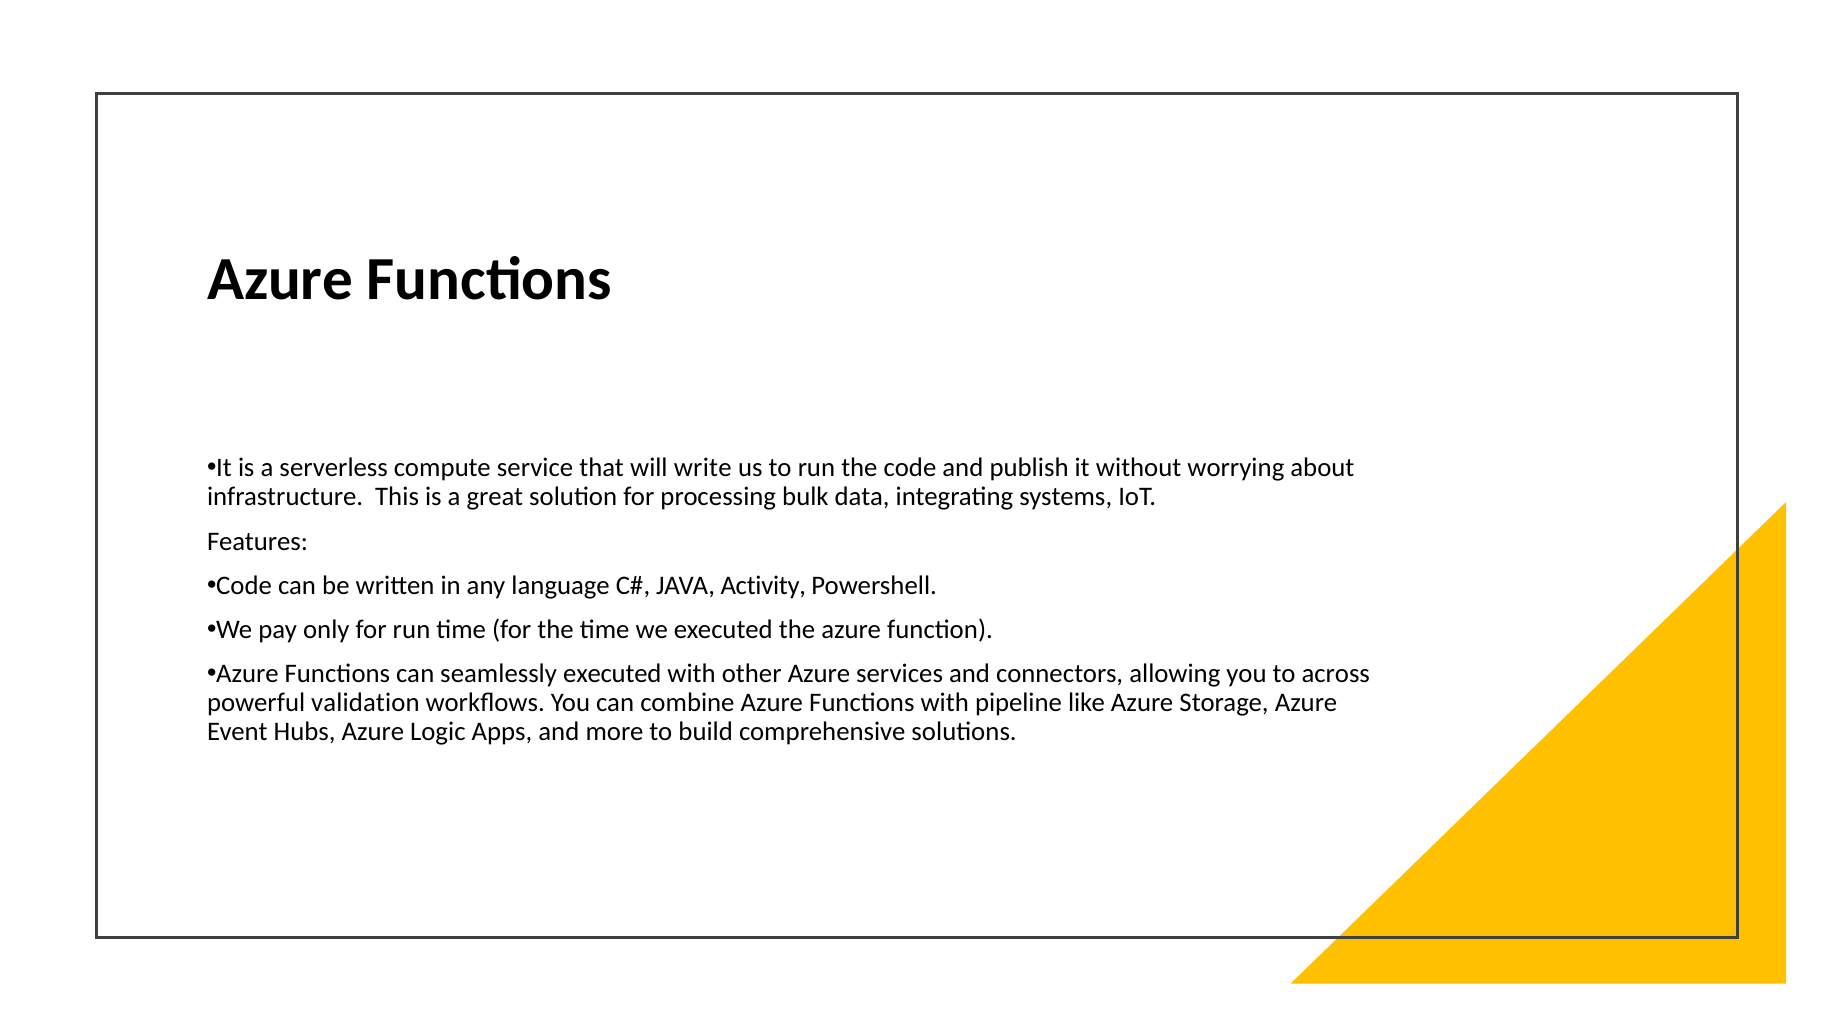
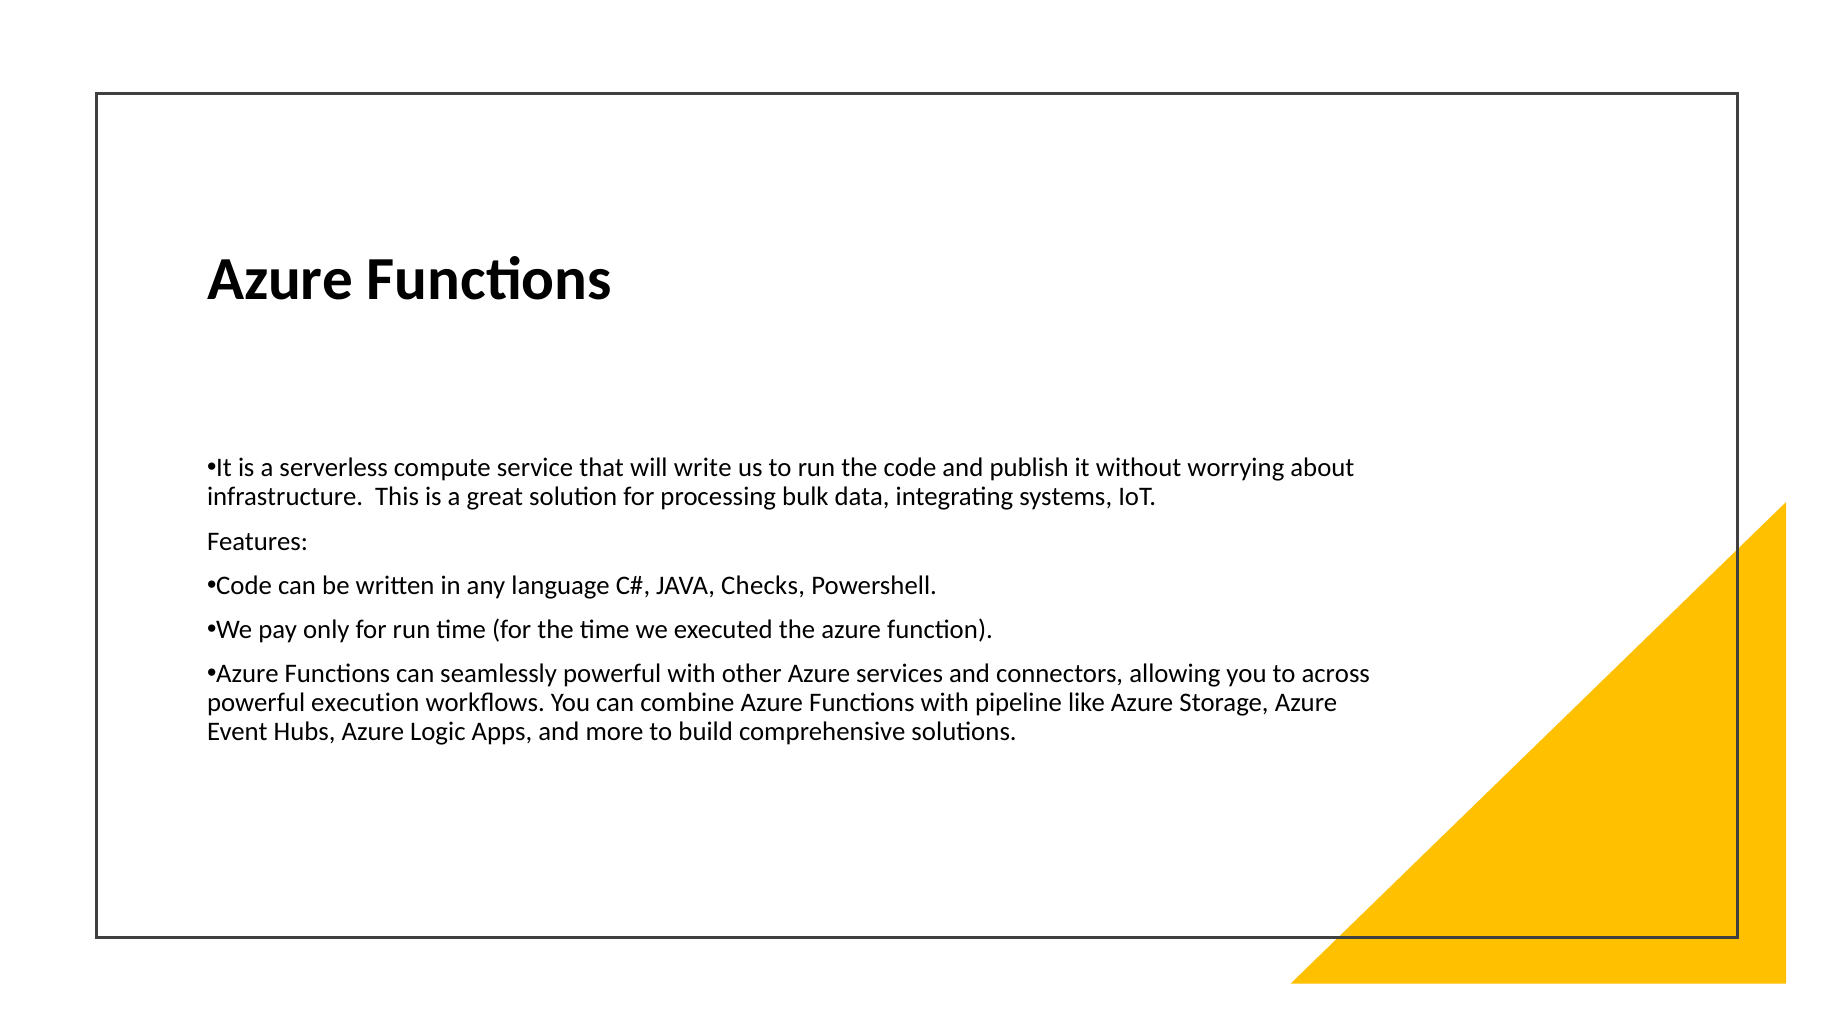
Activity: Activity -> Checks
seamlessly executed: executed -> powerful
validation: validation -> execution
